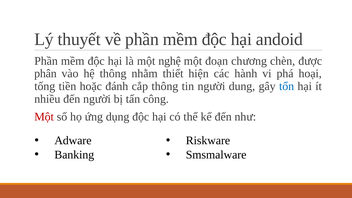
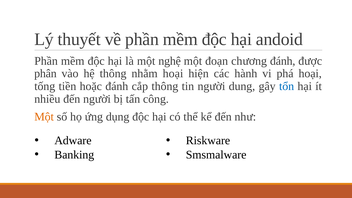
chương chèn: chèn -> đánh
nhằm thiết: thiết -> hoại
Một at (44, 117) colour: red -> orange
